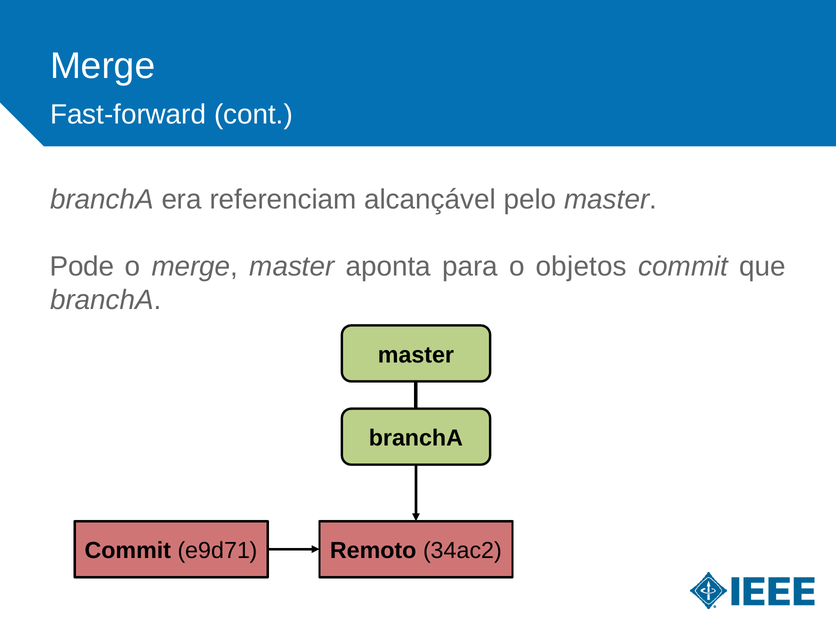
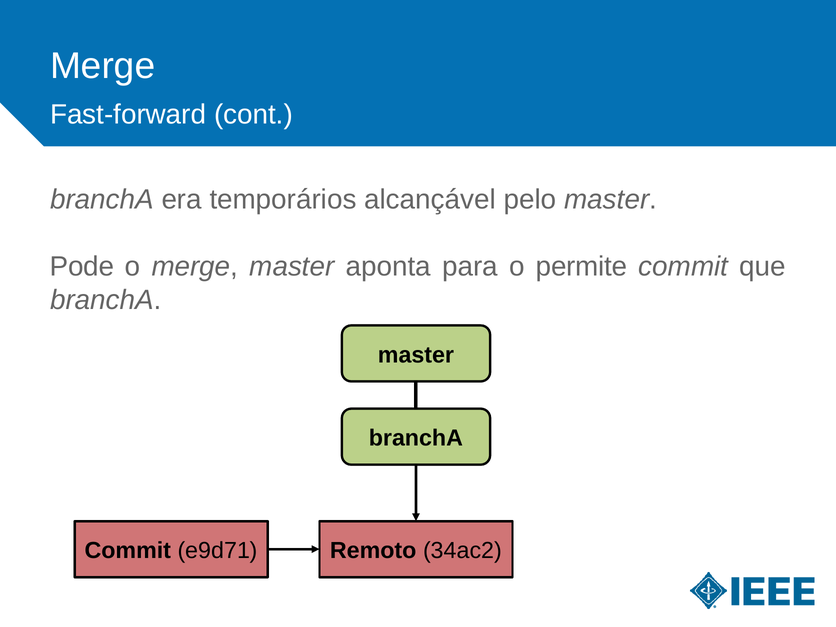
referenciam: referenciam -> temporários
objetos: objetos -> permite
